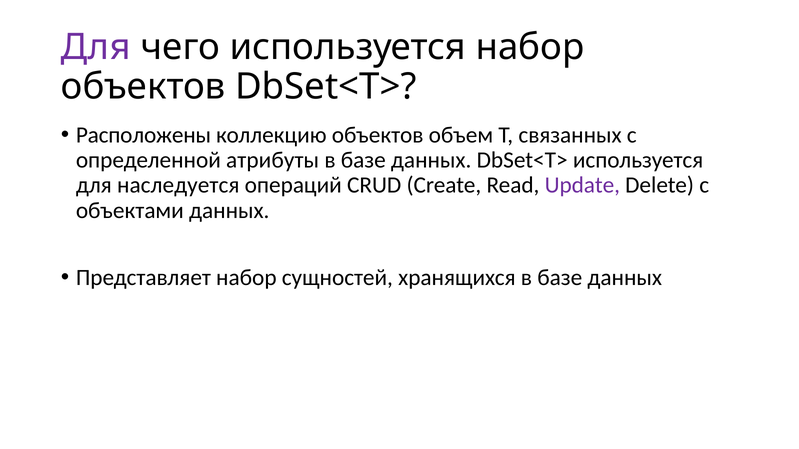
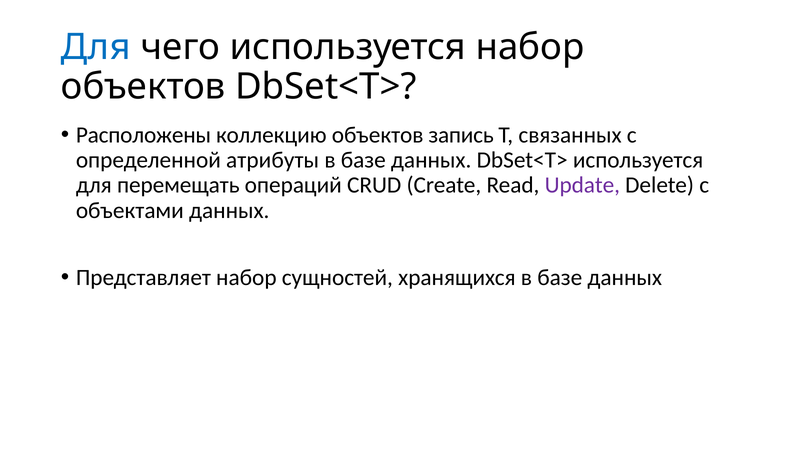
Для at (96, 47) colour: purple -> blue
объем: объем -> запись
наследуется: наследуется -> перемещать
